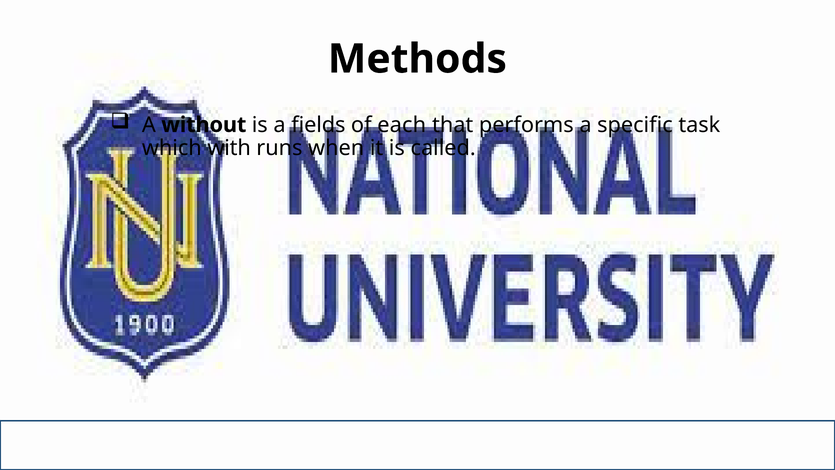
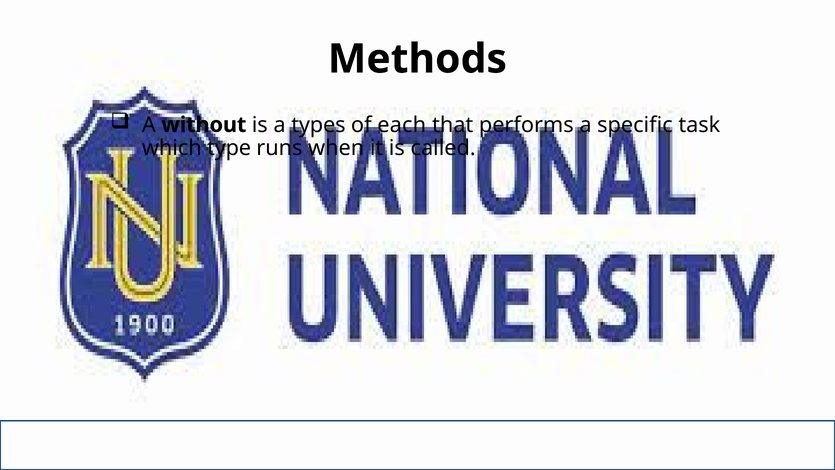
fields: fields -> types
with: with -> type
